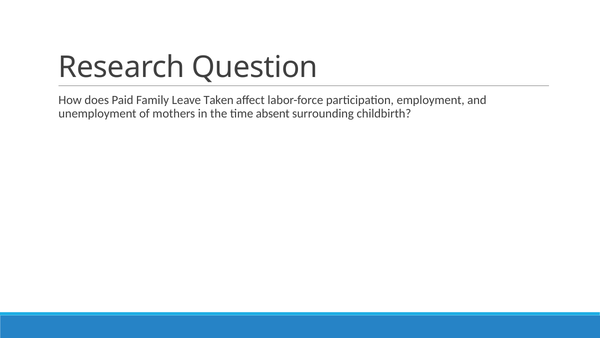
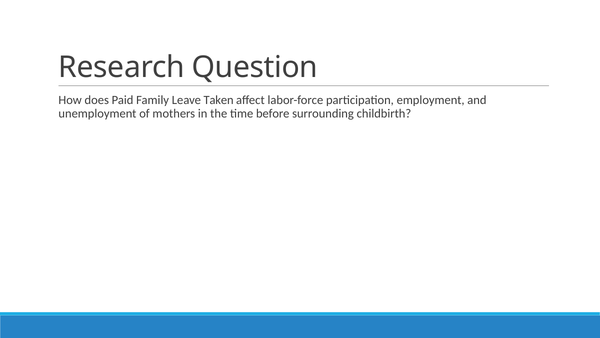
absent: absent -> before
